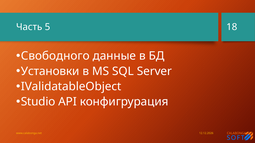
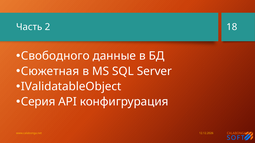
5: 5 -> 2
Установки: Установки -> Сюжетная
Studio: Studio -> Серия
